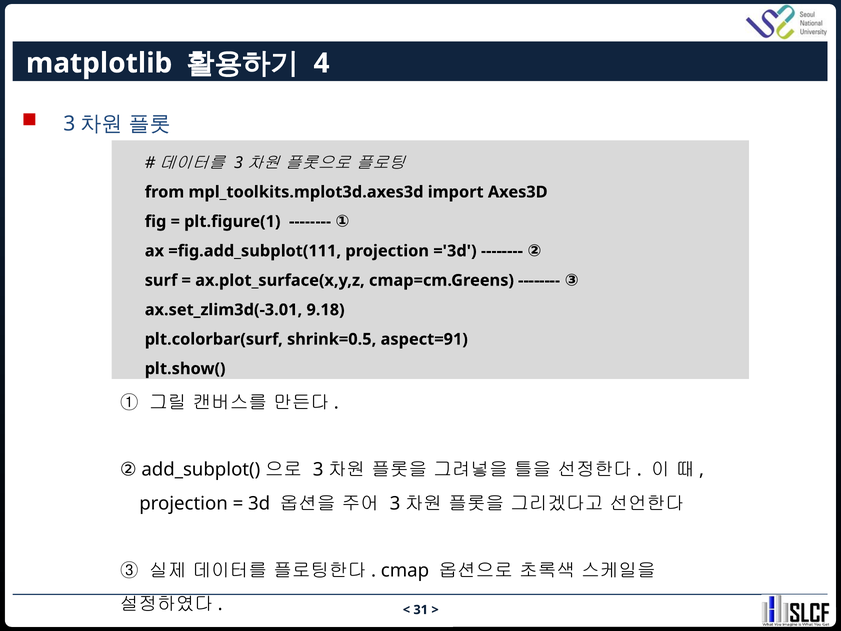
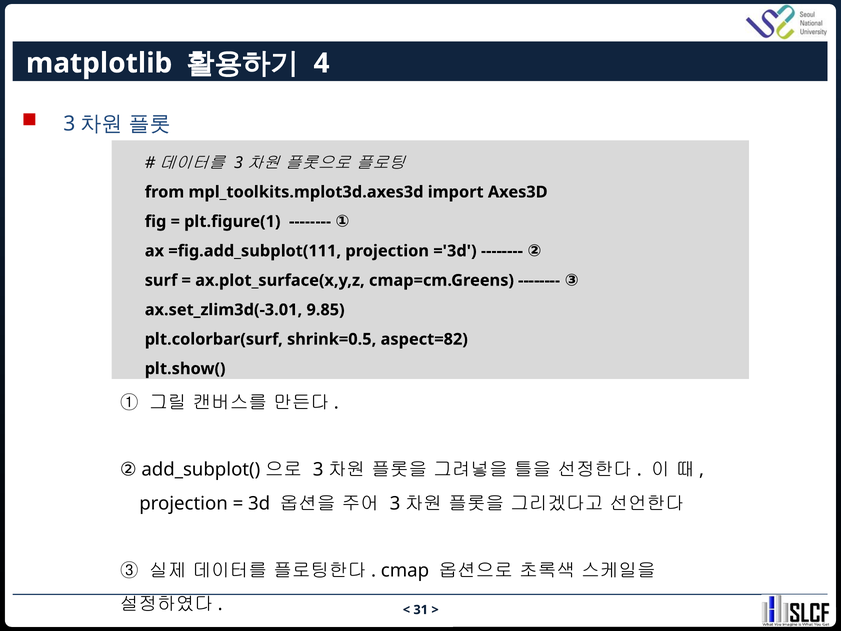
9.18: 9.18 -> 9.85
aspect=91: aspect=91 -> aspect=82
